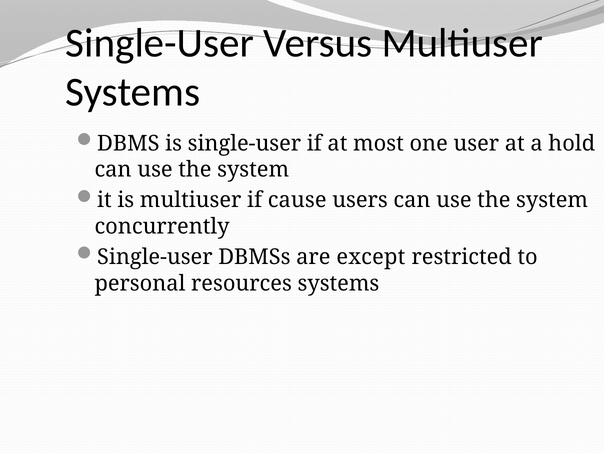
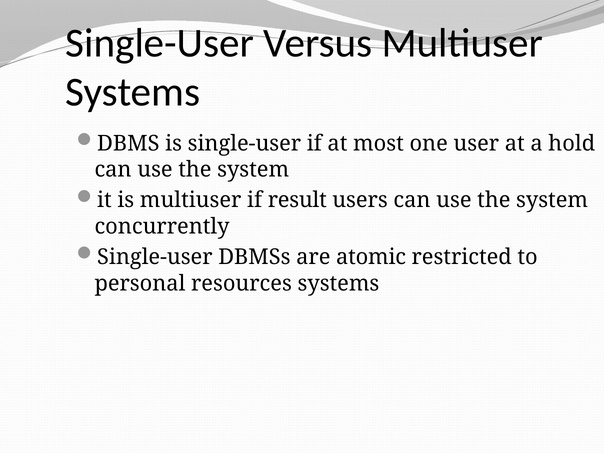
cause: cause -> result
except: except -> atomic
